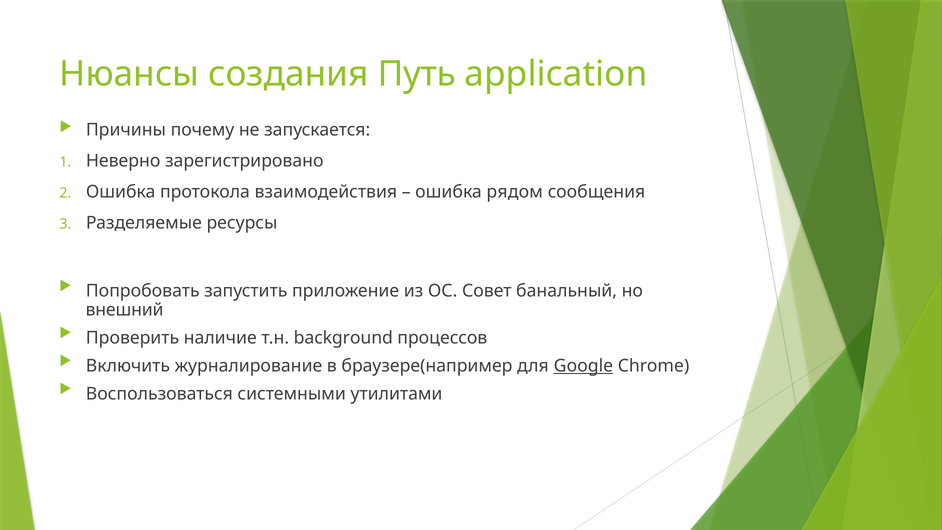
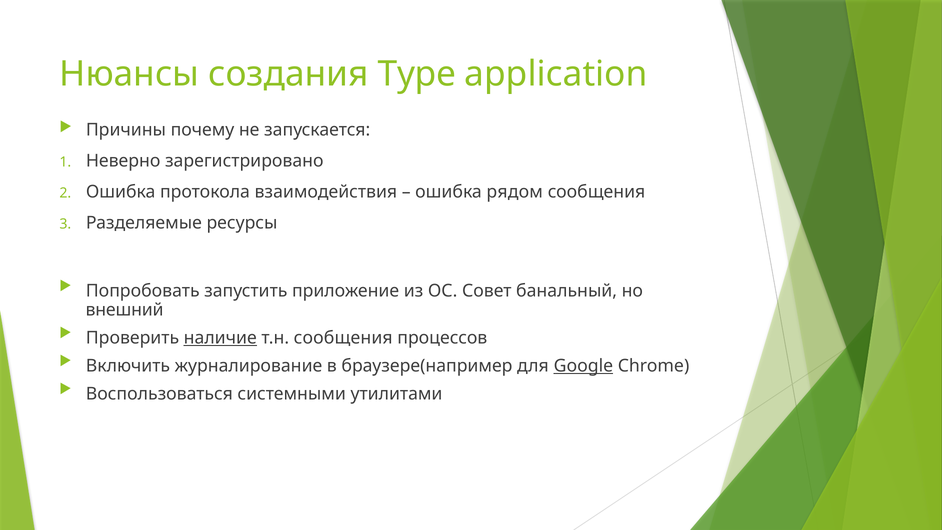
Путь: Путь -> Type
наличие underline: none -> present
т.н background: background -> сообщения
